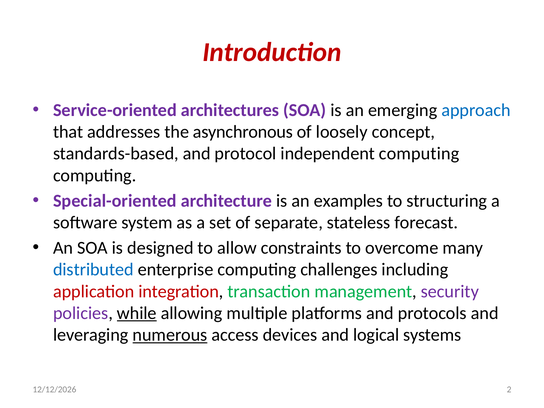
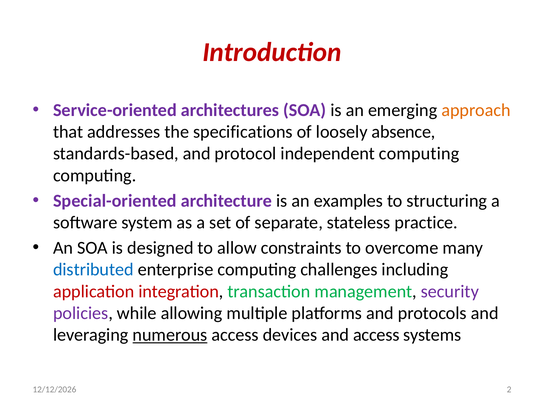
approach colour: blue -> orange
asynchronous: asynchronous -> specifications
concept: concept -> absence
forecast: forecast -> practice
while underline: present -> none
and logical: logical -> access
